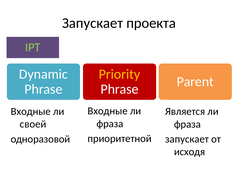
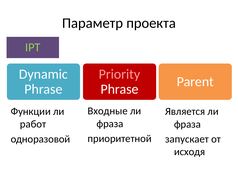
Запускает at (93, 23): Запускает -> Параметр
Priority colour: yellow -> pink
Входные at (31, 111): Входные -> Функции
своей: своей -> работ
